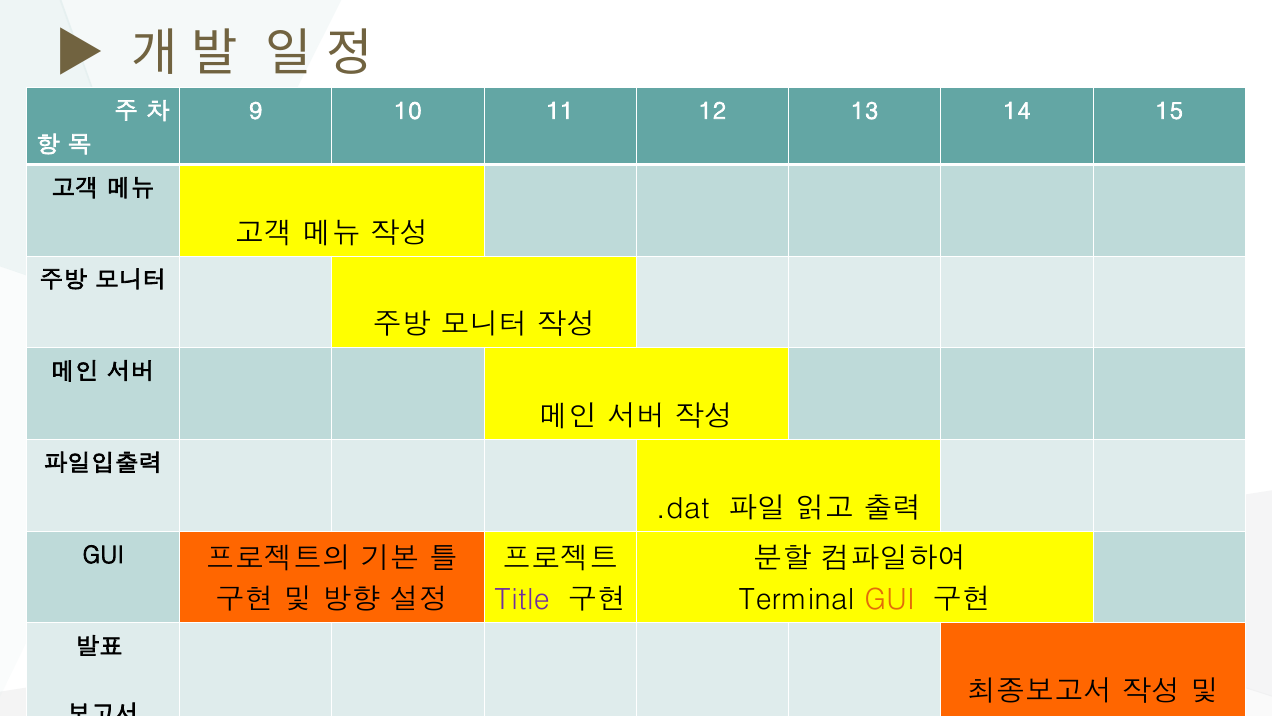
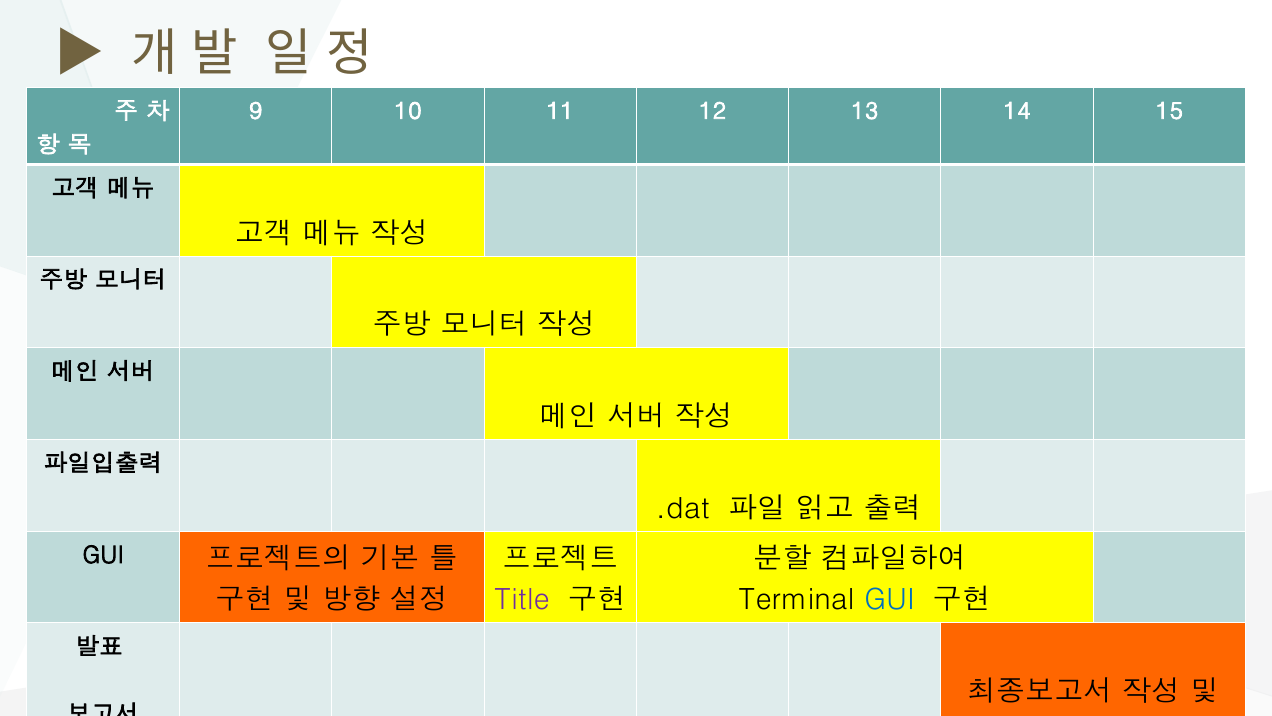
GUI at (890, 600) colour: orange -> blue
